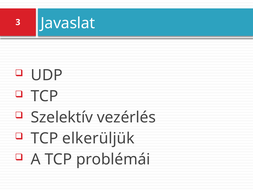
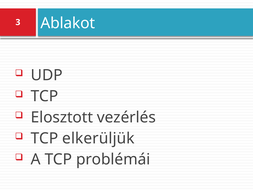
Javaslat: Javaslat -> Ablakot
Szelektív: Szelektív -> Elosztott
